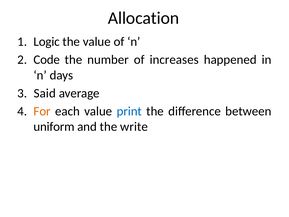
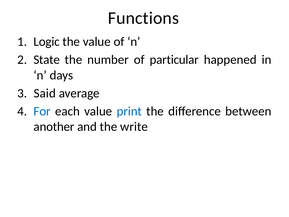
Allocation: Allocation -> Functions
Code: Code -> State
increases: increases -> particular
For colour: orange -> blue
uniform: uniform -> another
